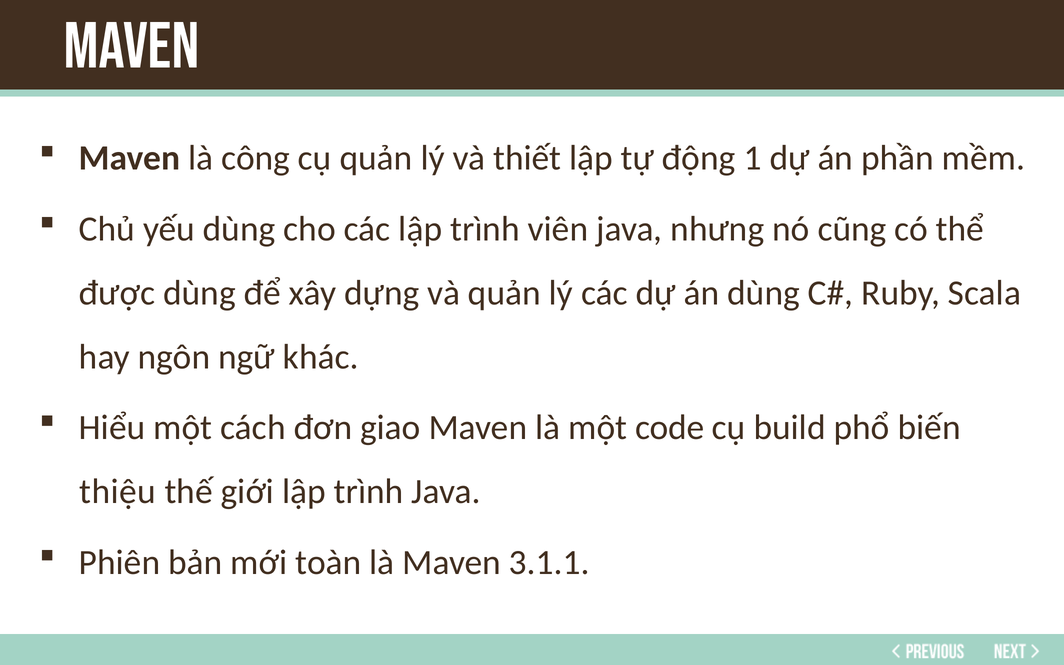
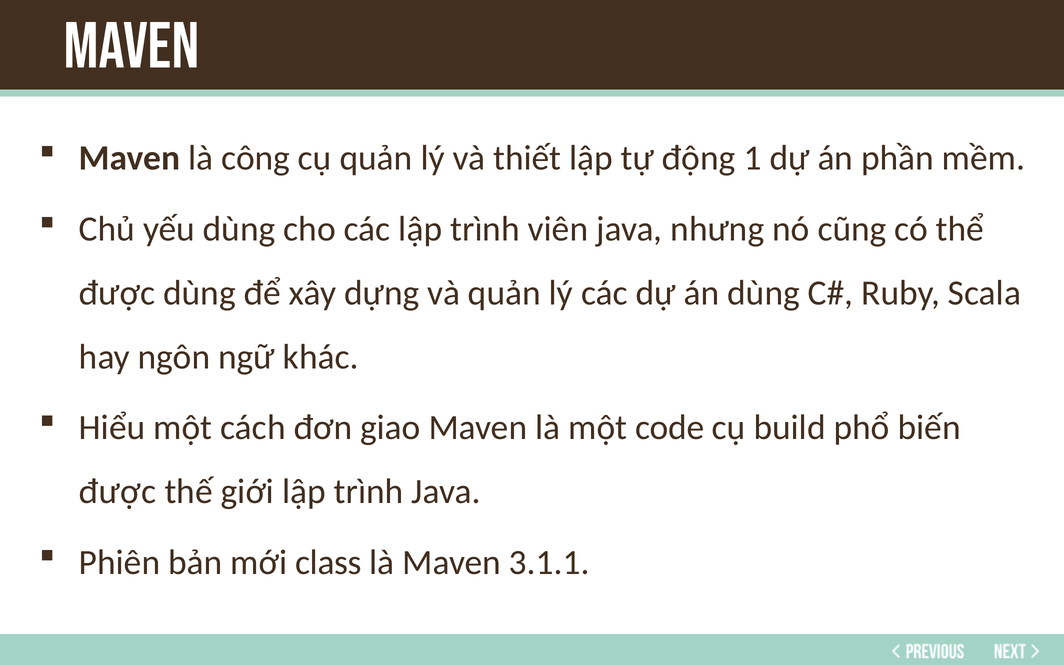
thiệu at (118, 492): thiệu -> được
toàn: toàn -> class
